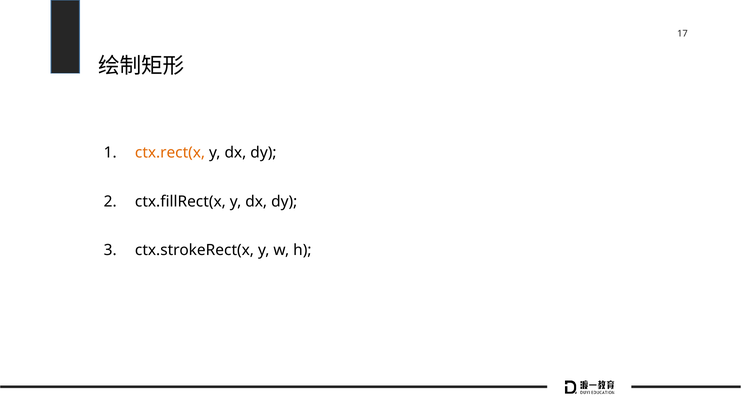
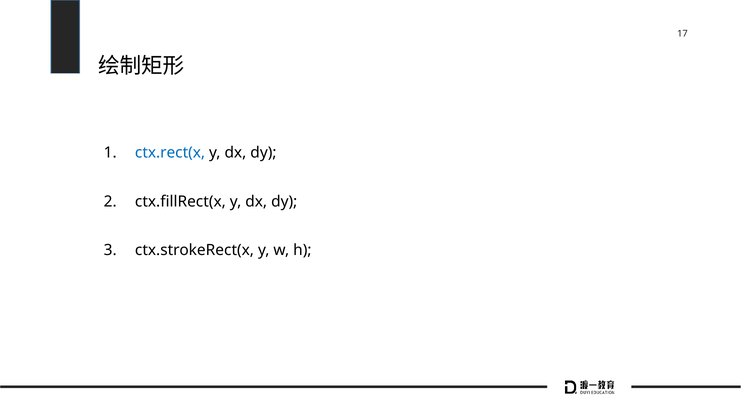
ctx.rect(x colour: orange -> blue
